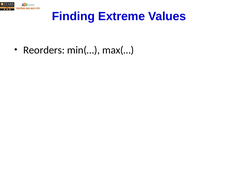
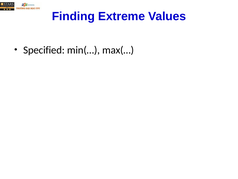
Reorders: Reorders -> Specified
